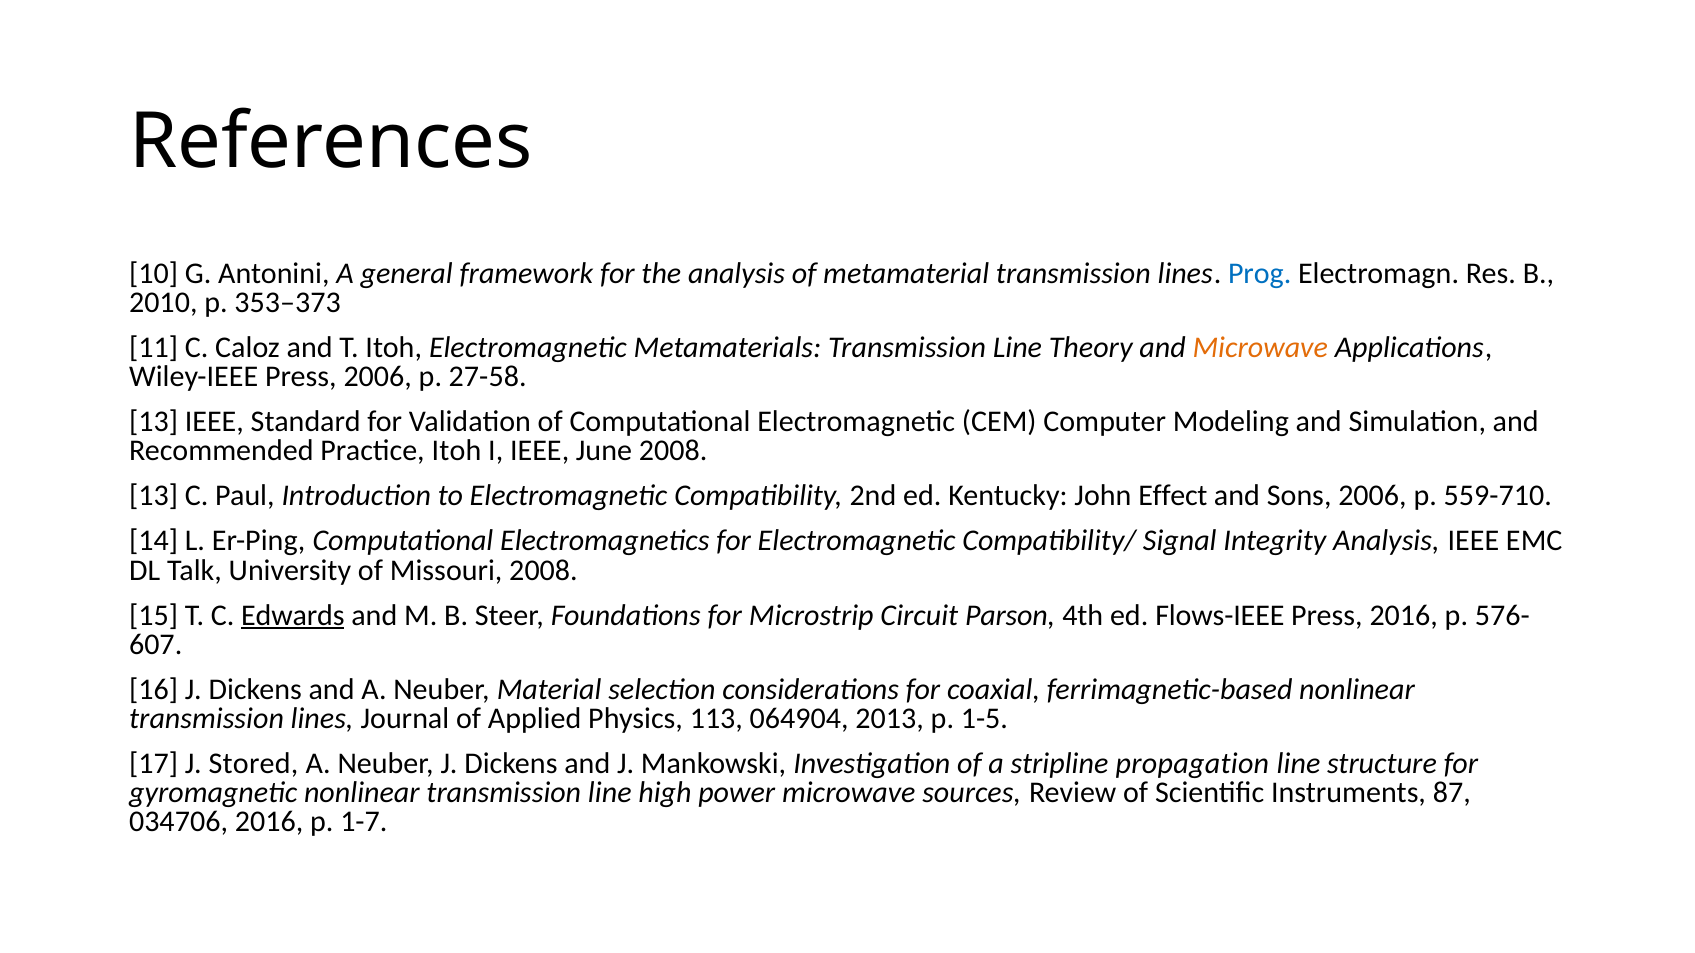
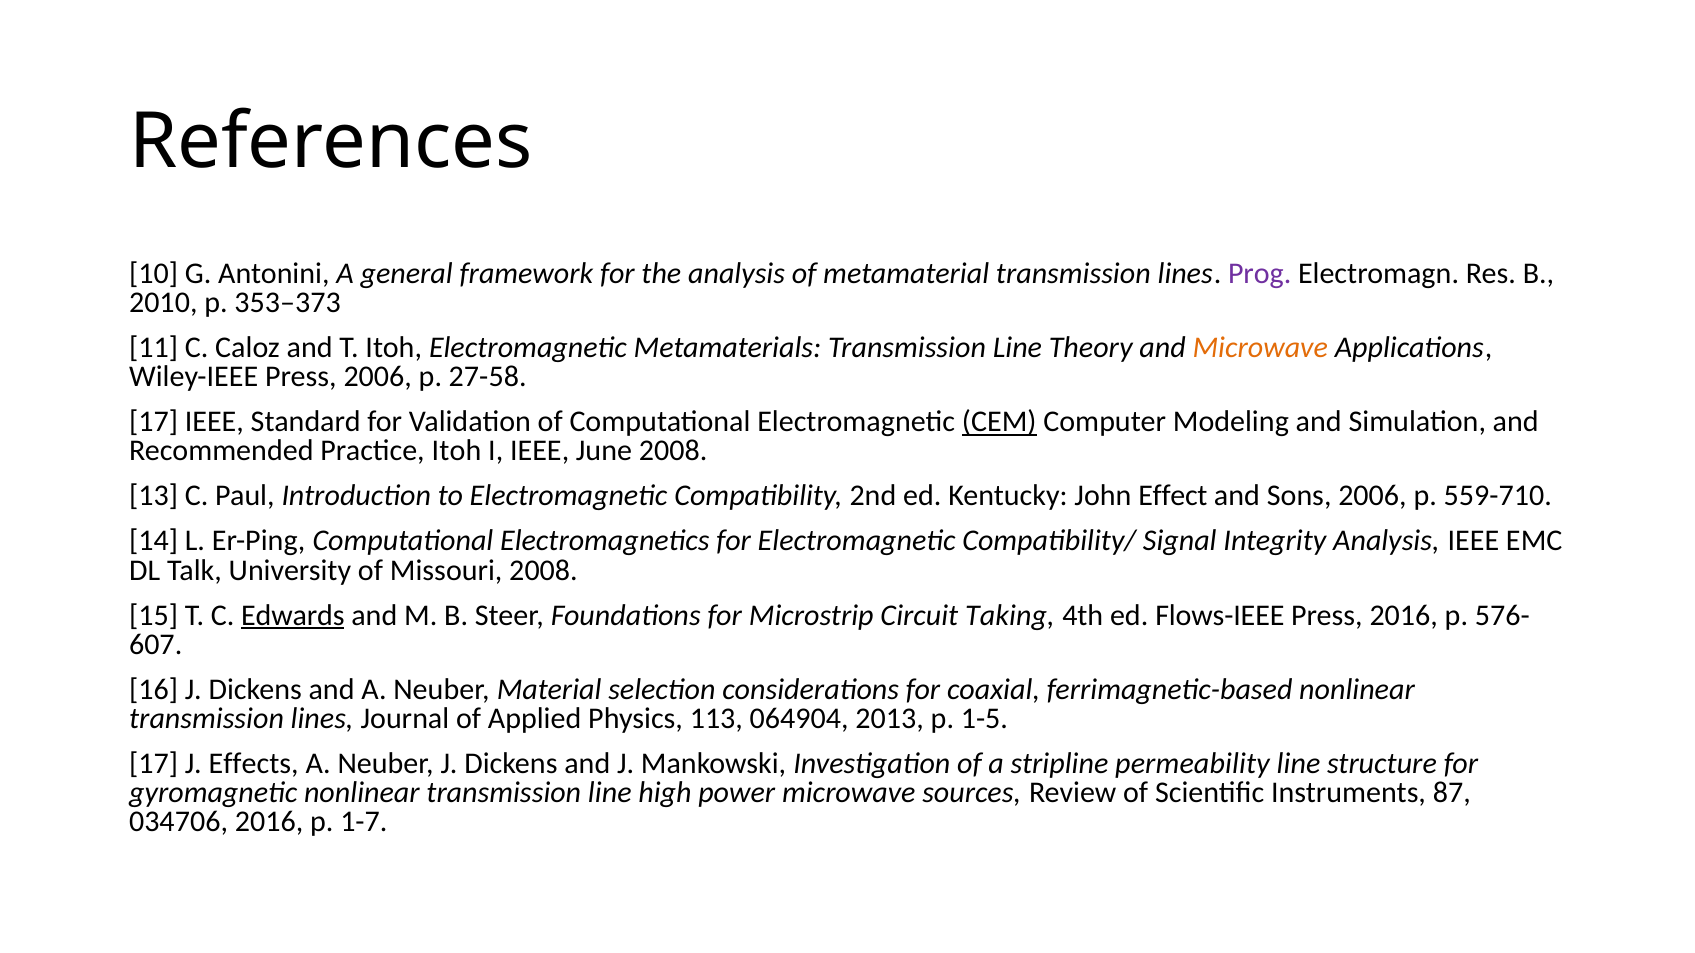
Prog colour: blue -> purple
13 at (154, 422): 13 -> 17
CEM underline: none -> present
Parson: Parson -> Taking
Stored: Stored -> Effects
propagation: propagation -> permeability
